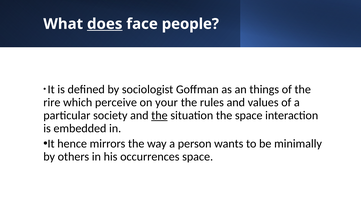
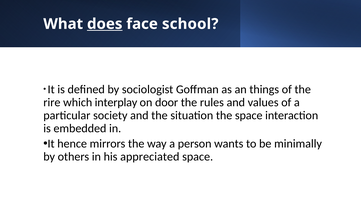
people: people -> school
perceive: perceive -> interplay
your: your -> door
the at (159, 115) underline: present -> none
occurrences: occurrences -> appreciated
